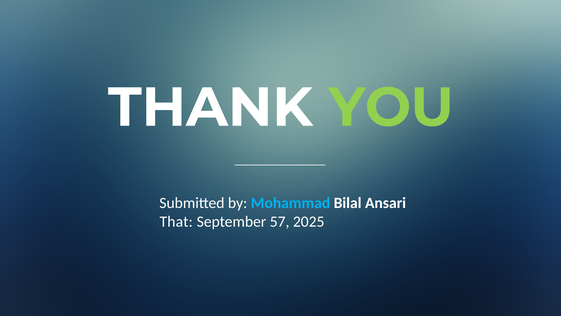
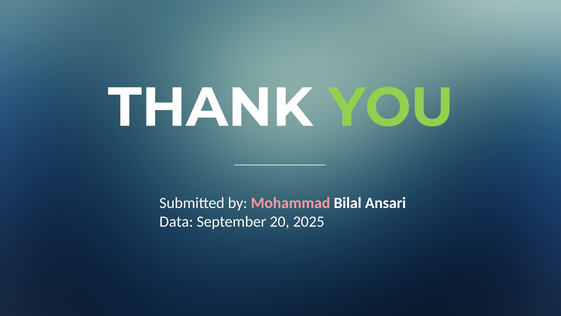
Mohammad colour: light blue -> pink
That: That -> Data
57: 57 -> 20
